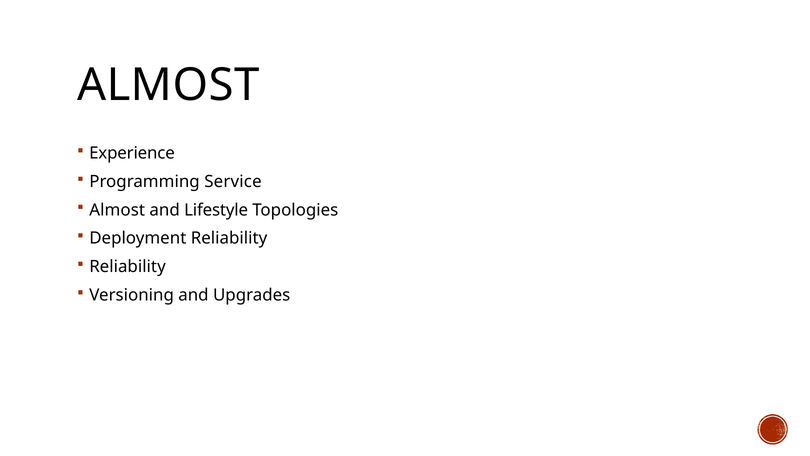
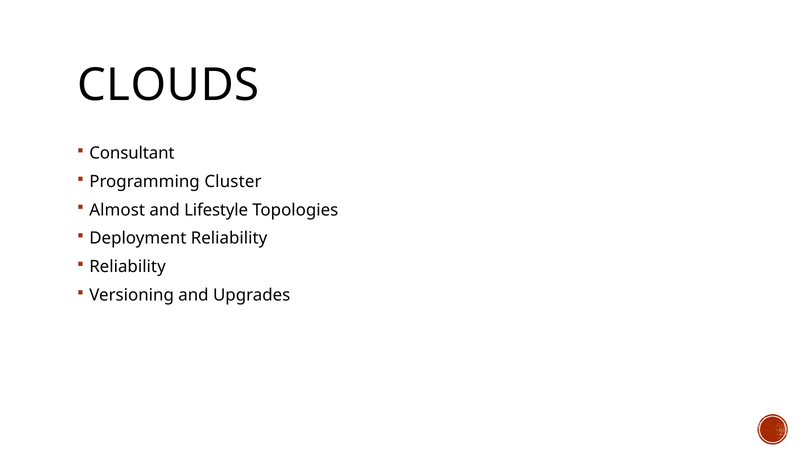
ALMOST at (168, 85): ALMOST -> CLOUDS
Experience: Experience -> Consultant
Service: Service -> Cluster
